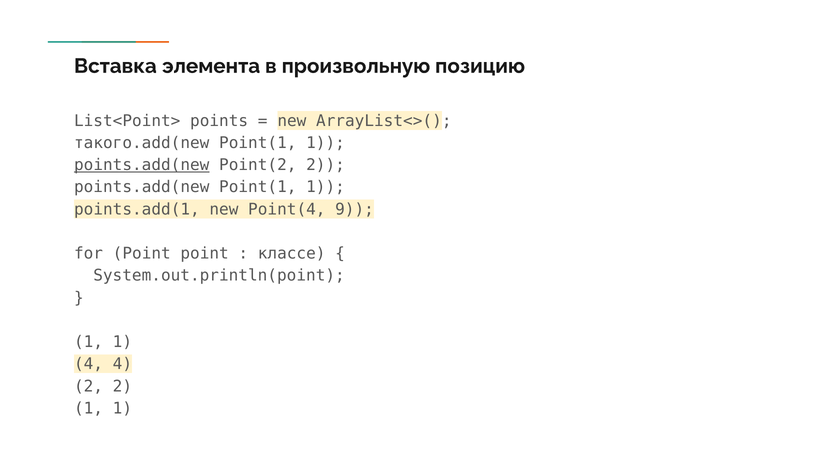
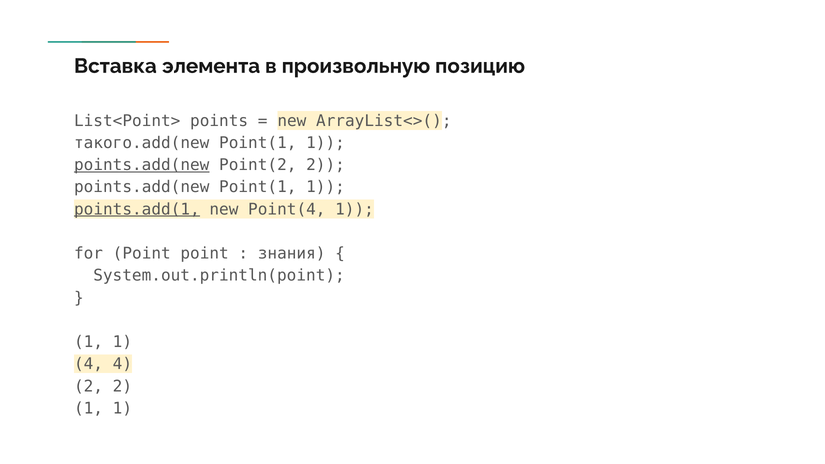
points.add(1 underline: none -> present
Point(4 9: 9 -> 1
классе: классе -> знания
